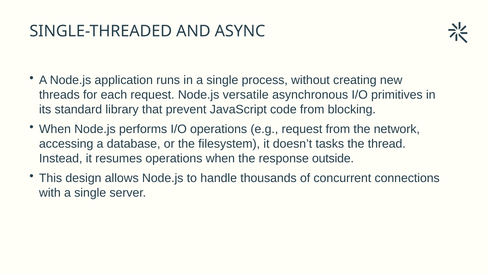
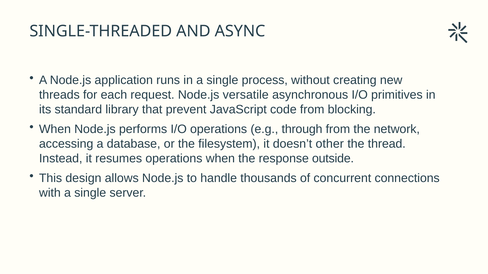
e.g request: request -> through
tasks: tasks -> other
